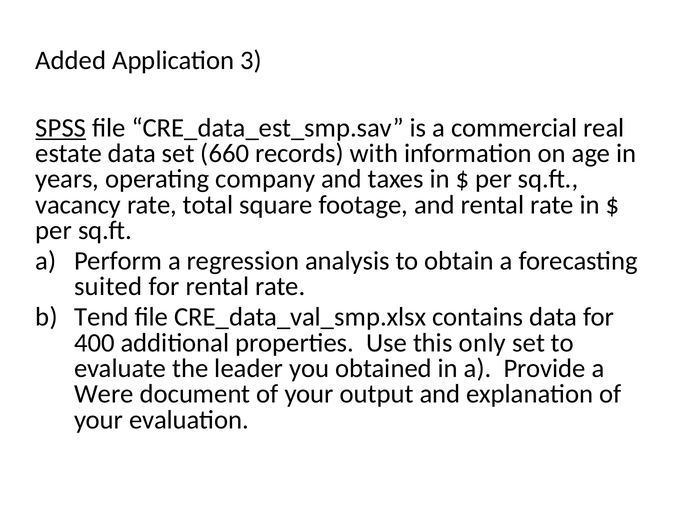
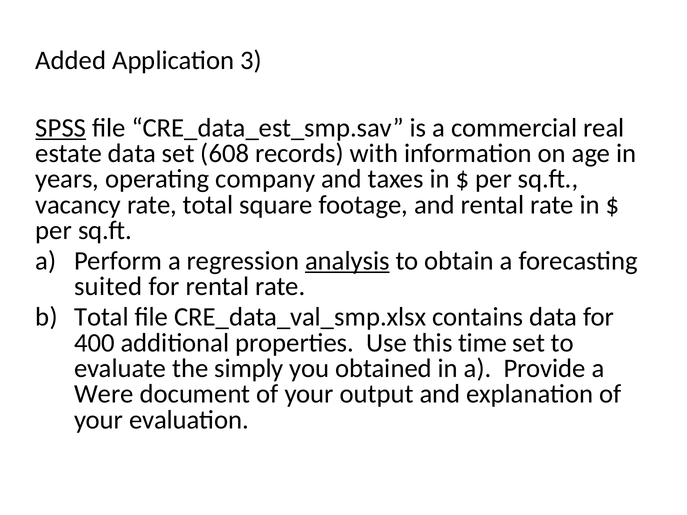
660: 660 -> 608
analysis underline: none -> present
Tend at (101, 317): Tend -> Total
only: only -> time
leader: leader -> simply
